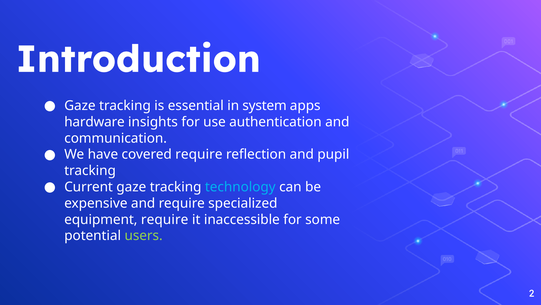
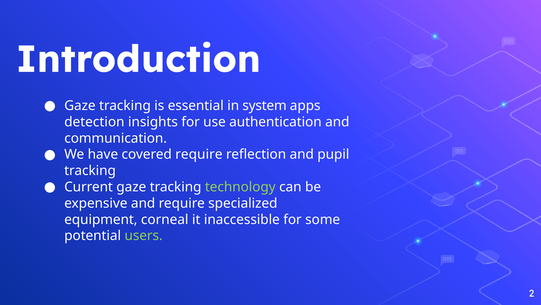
hardware: hardware -> detection
technology colour: light blue -> light green
equipment require: require -> corneal
